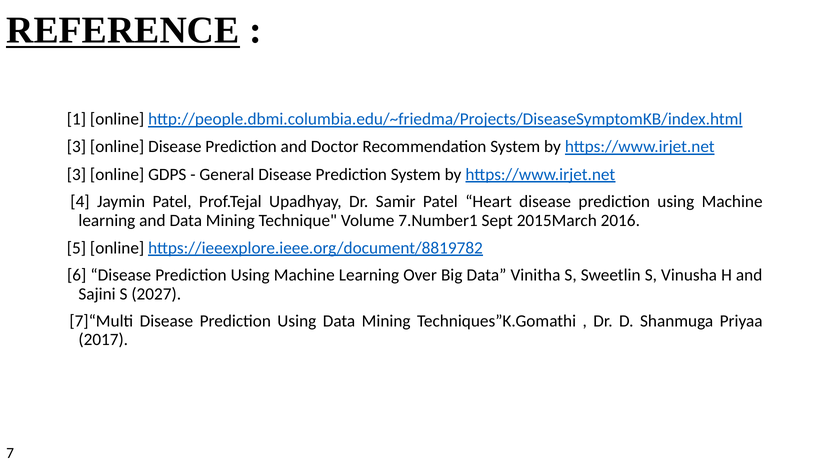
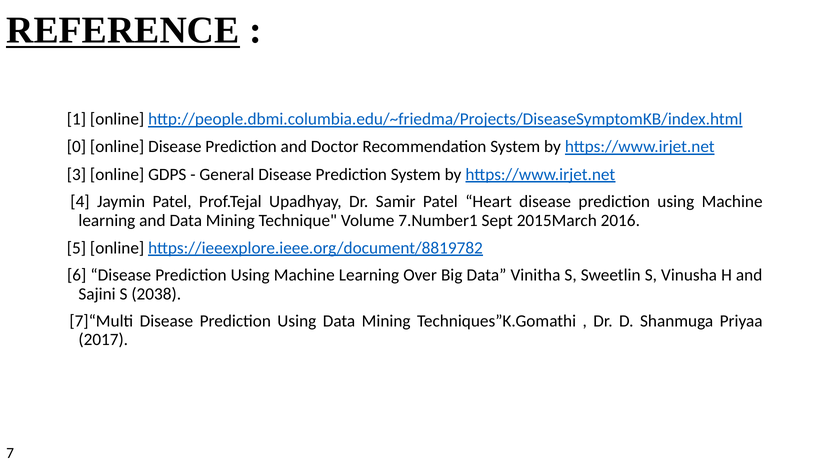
3 at (76, 147): 3 -> 0
2027: 2027 -> 2038
